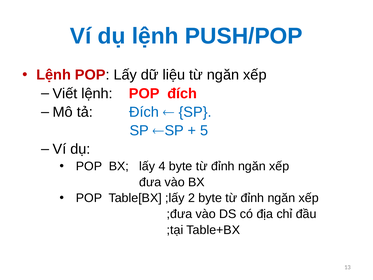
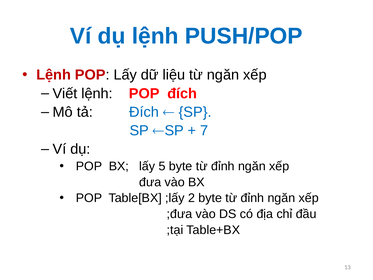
5: 5 -> 7
4: 4 -> 5
